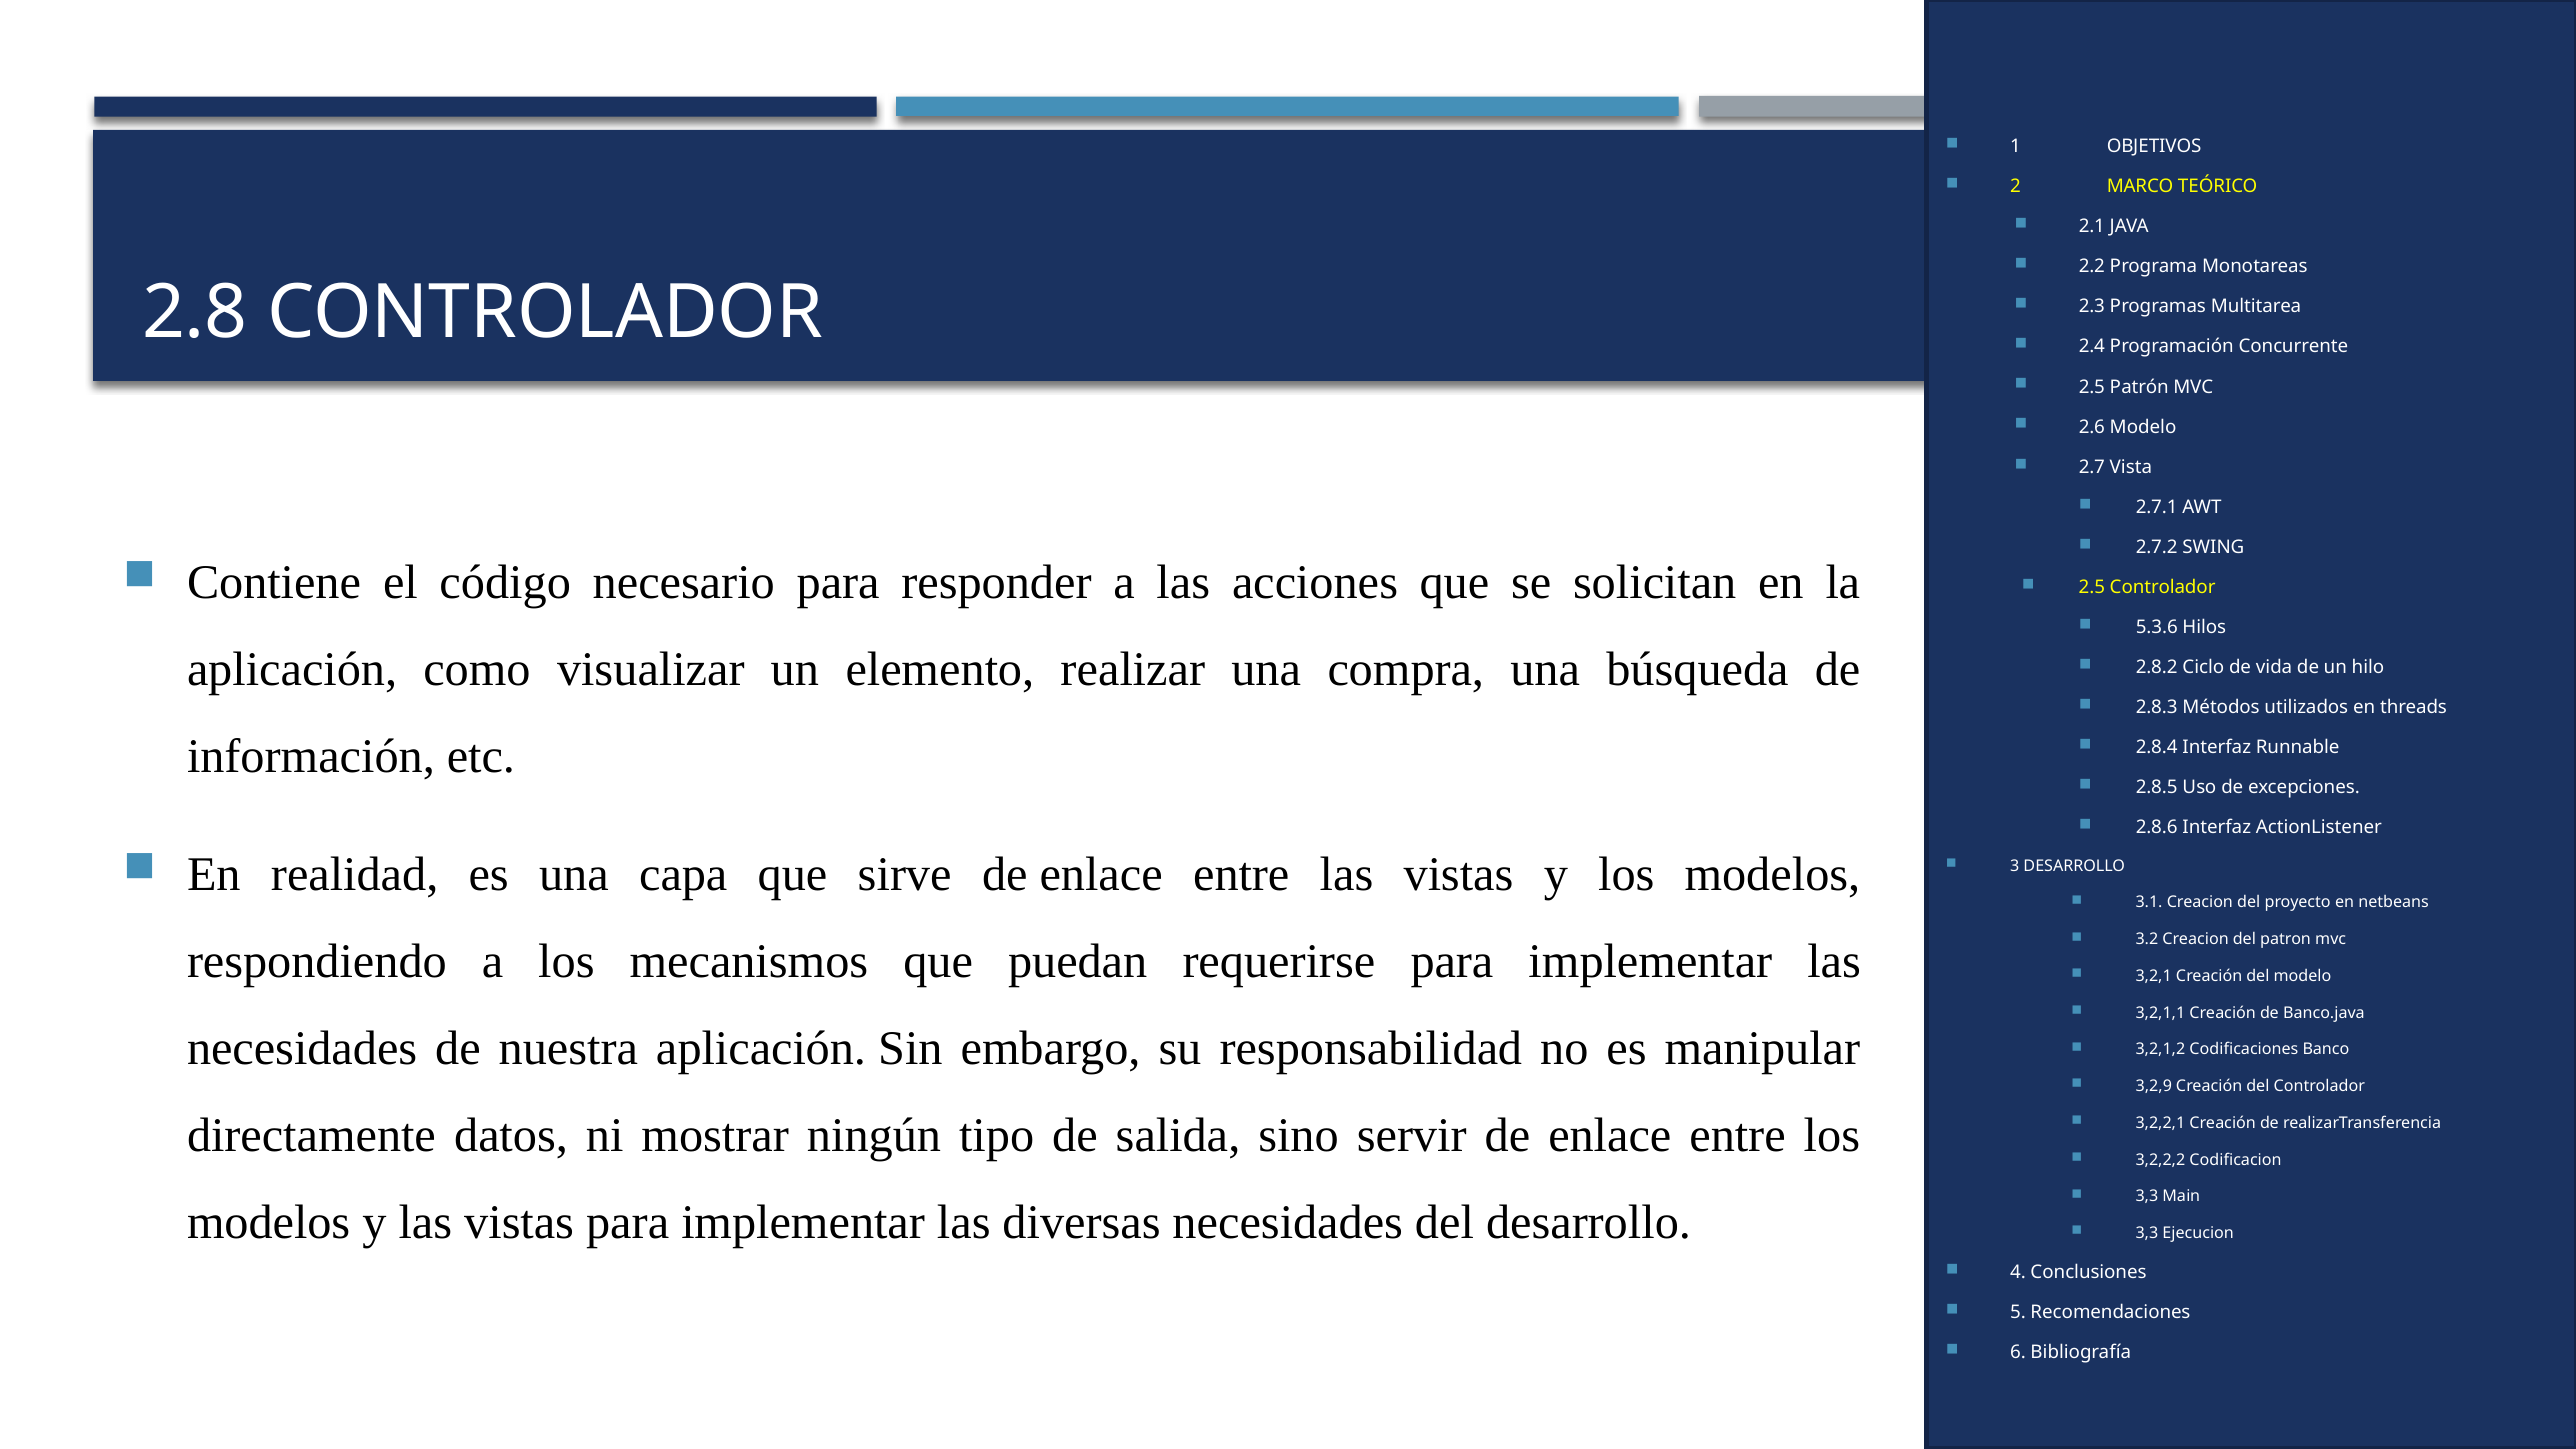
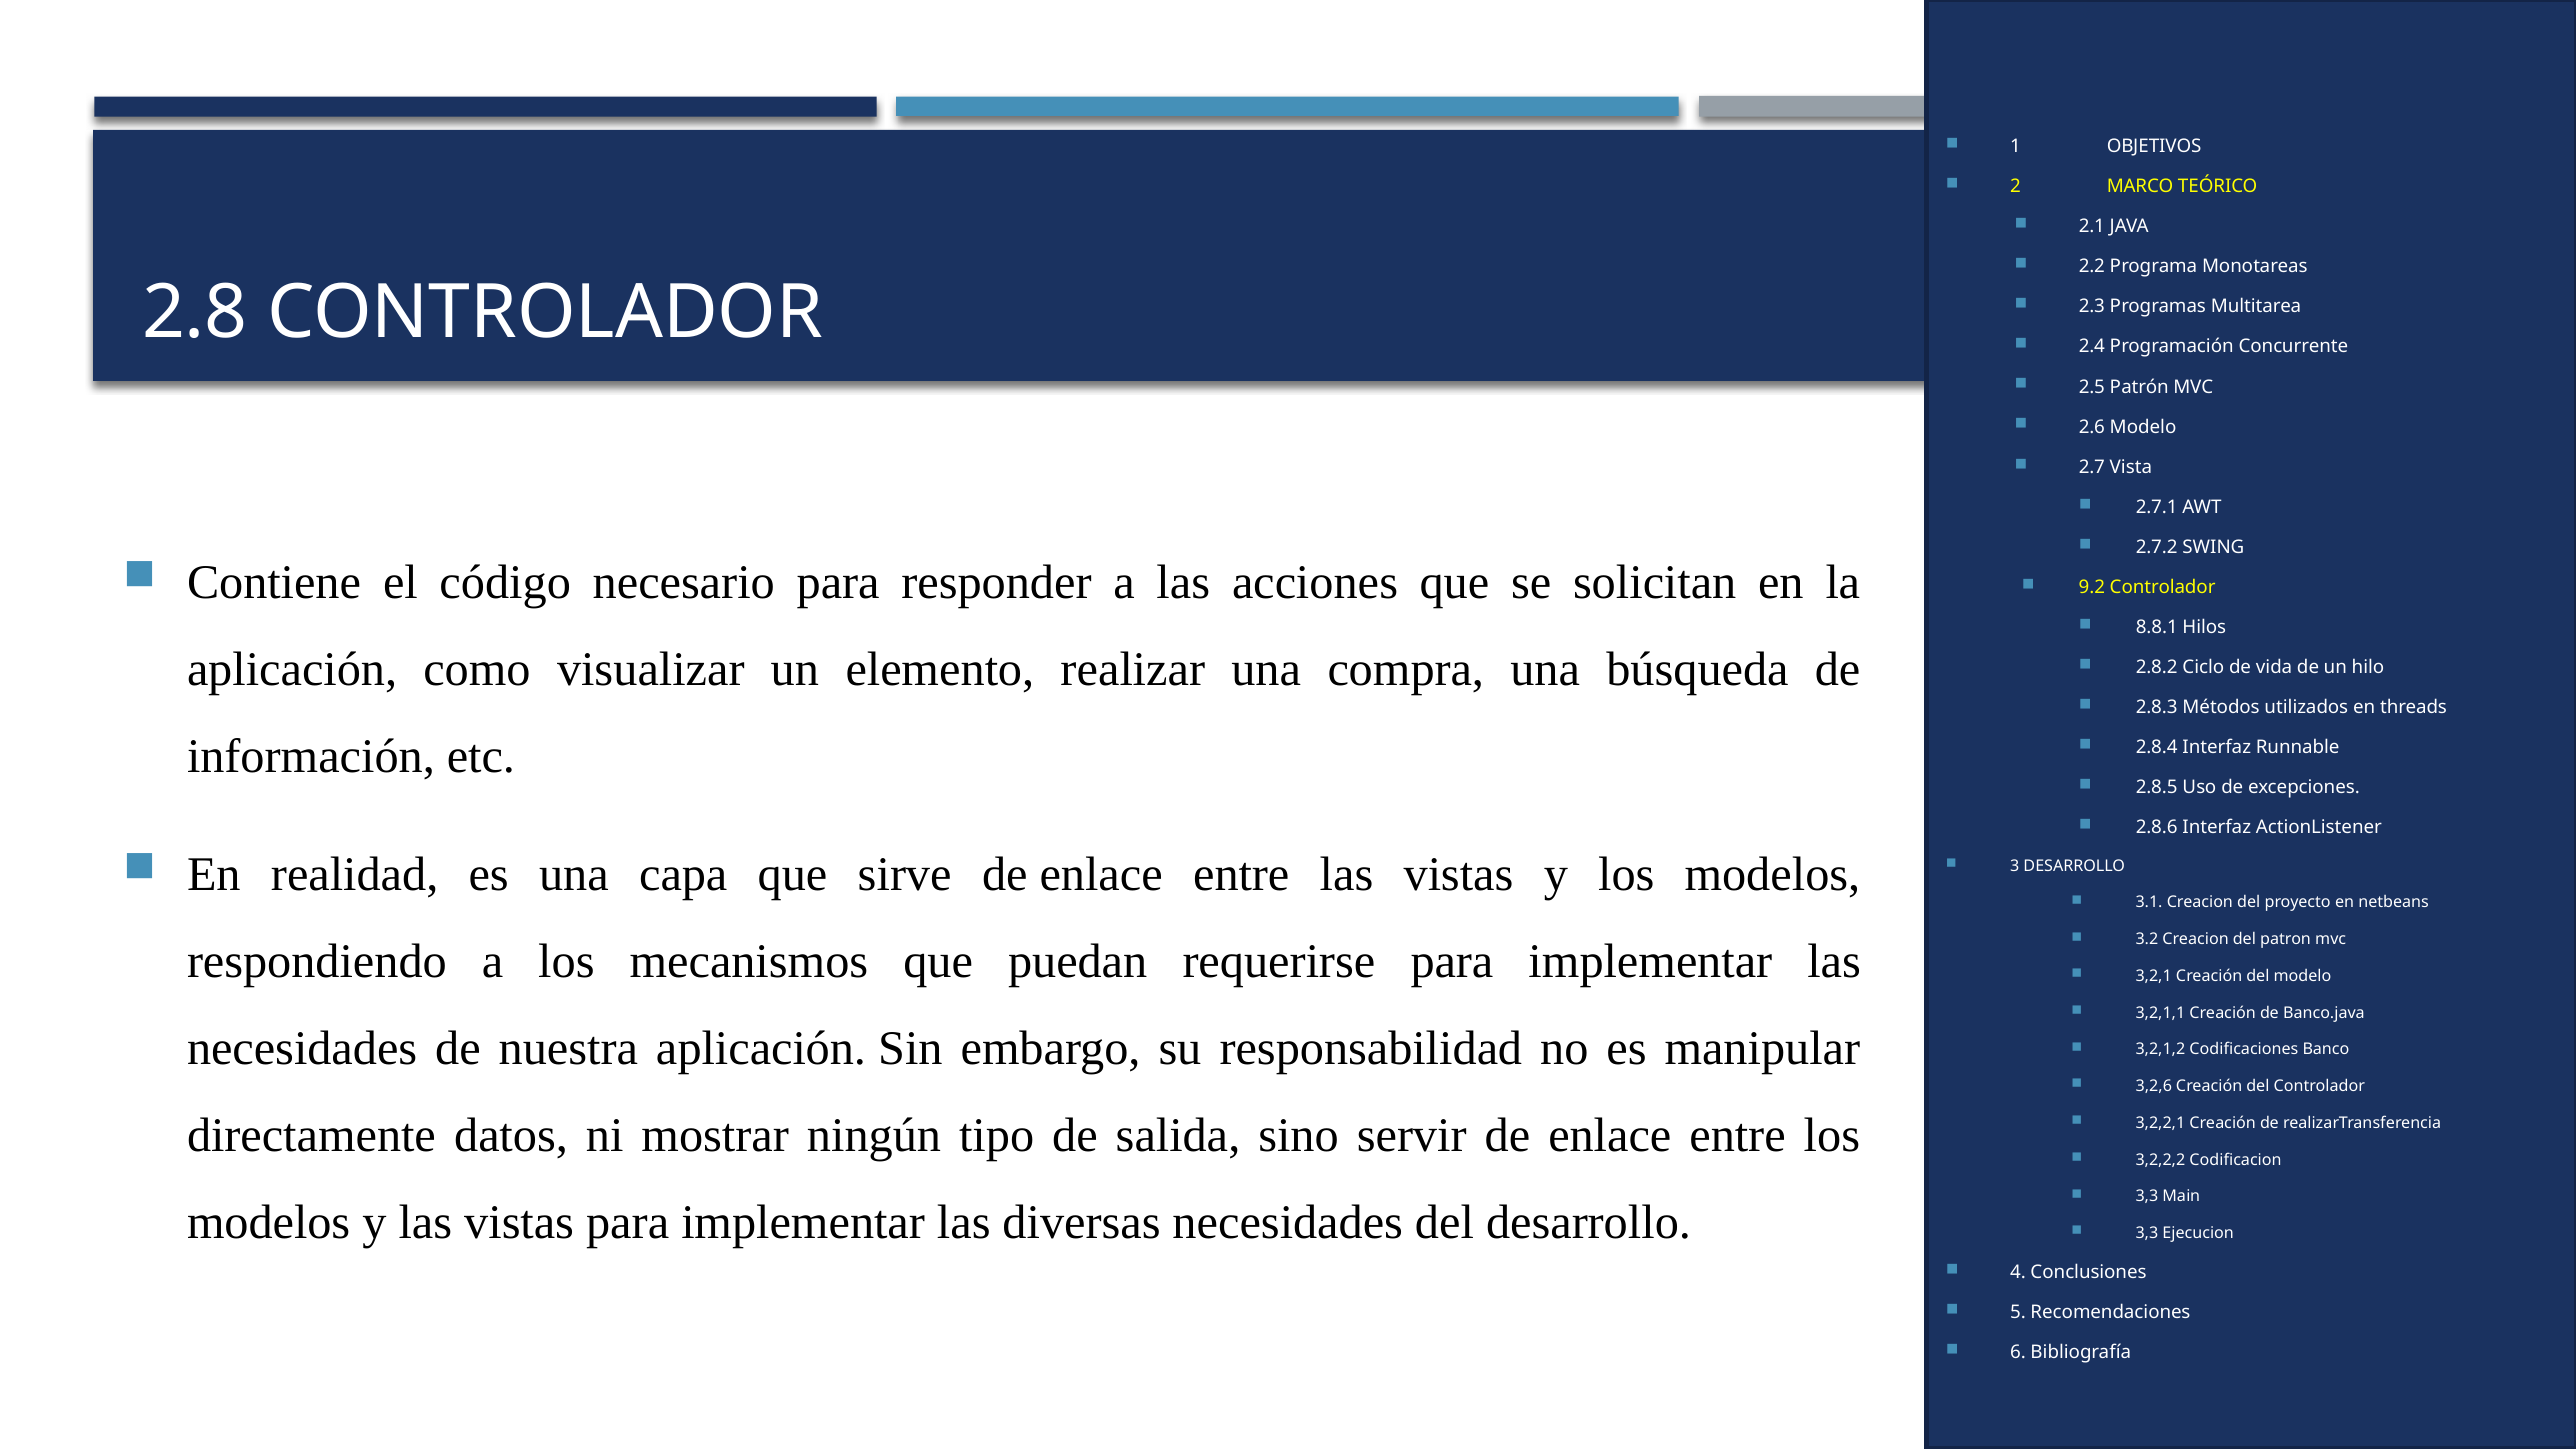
2.5 at (2092, 587): 2.5 -> 9.2
5.3.6: 5.3.6 -> 8.8.1
3,2,9: 3,2,9 -> 3,2,6
